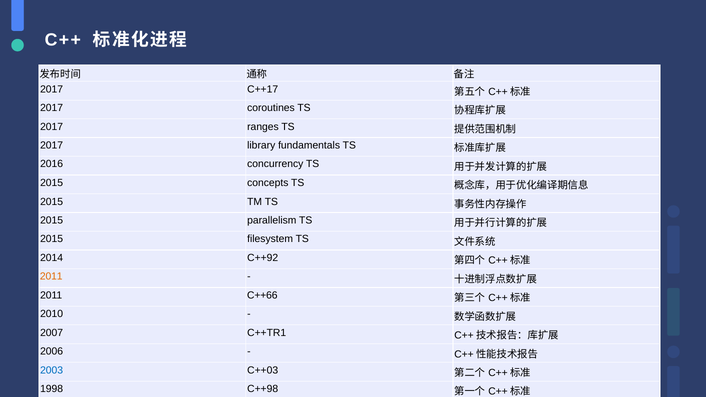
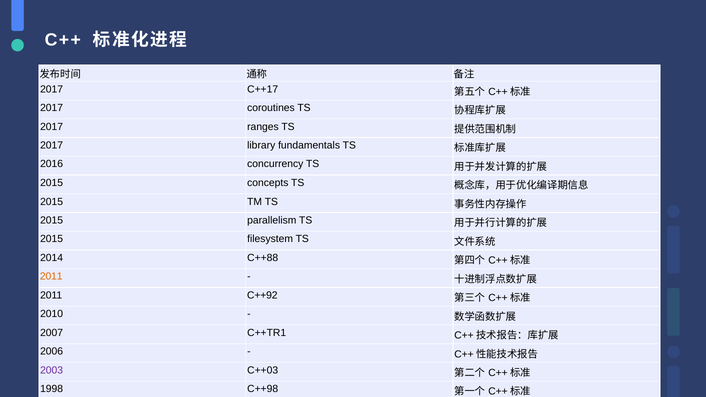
C++92: C++92 -> C++88
C++66: C++66 -> C++92
2003 colour: blue -> purple
